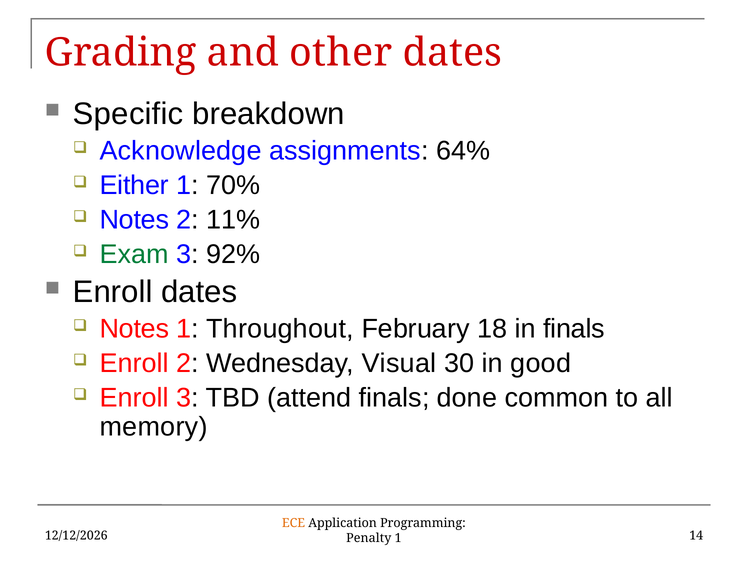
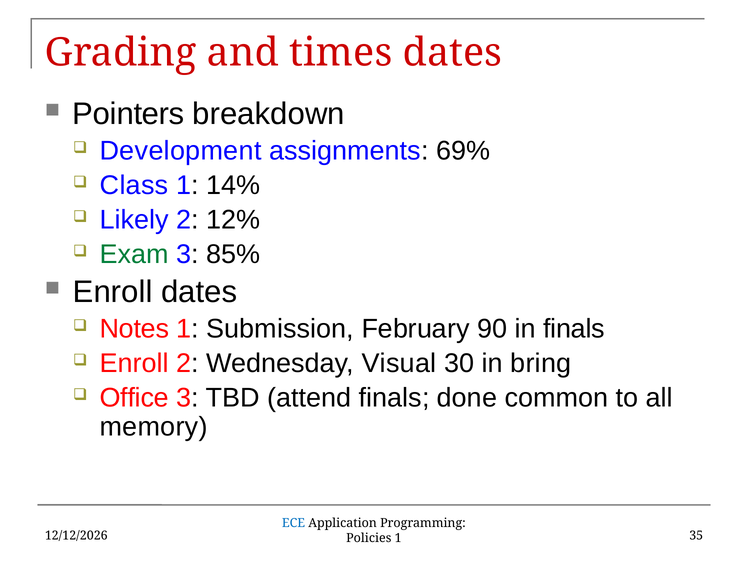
other: other -> times
Specific: Specific -> Pointers
Acknowledge: Acknowledge -> Development
64%: 64% -> 69%
Either: Either -> Class
70%: 70% -> 14%
Notes at (134, 220): Notes -> Likely
11%: 11% -> 12%
92%: 92% -> 85%
Throughout: Throughout -> Submission
18: 18 -> 90
good: good -> bring
Enroll at (134, 398): Enroll -> Office
ECE colour: orange -> blue
Penalty: Penalty -> Policies
14: 14 -> 35
